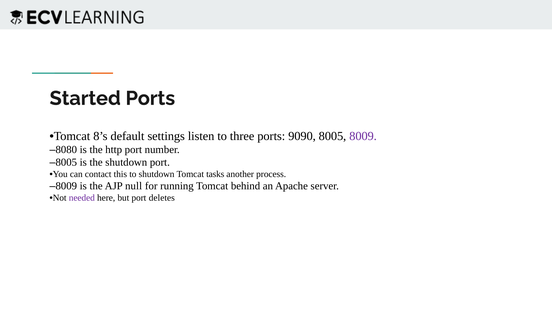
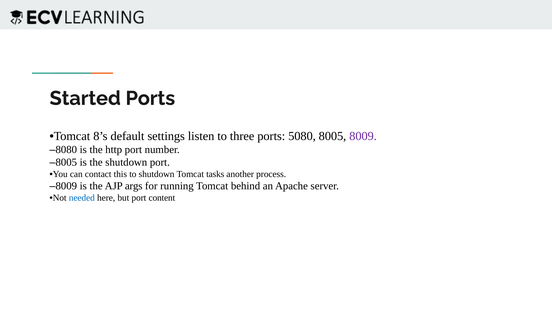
9090: 9090 -> 5080
null: null -> args
needed colour: purple -> blue
deletes: deletes -> content
